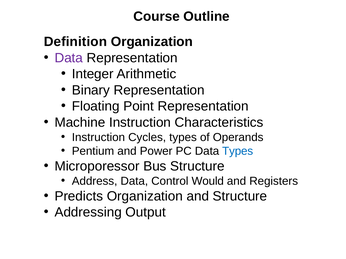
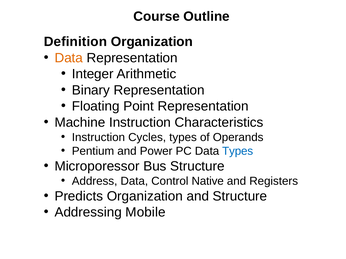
Data at (69, 58) colour: purple -> orange
Would: Would -> Native
Output: Output -> Mobile
